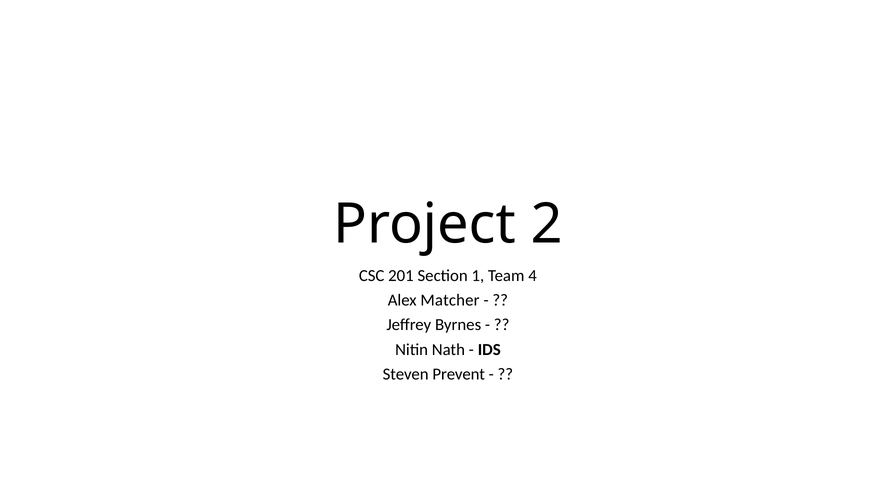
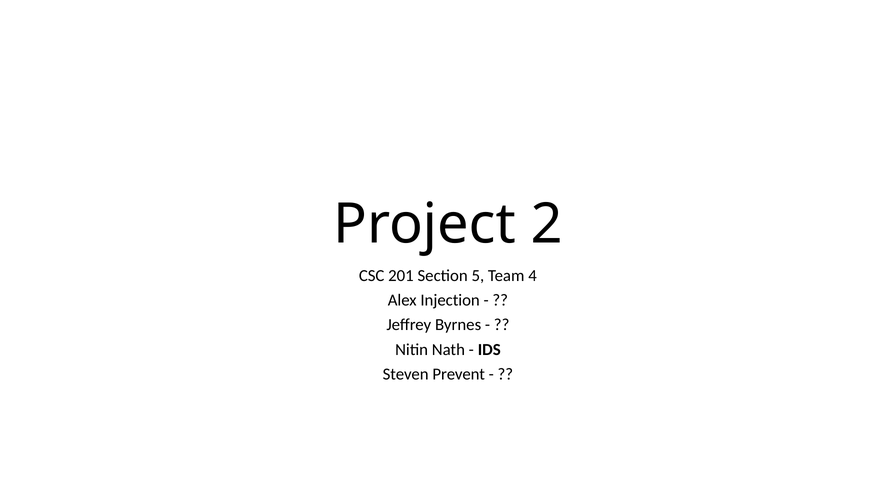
1: 1 -> 5
Matcher: Matcher -> Injection
